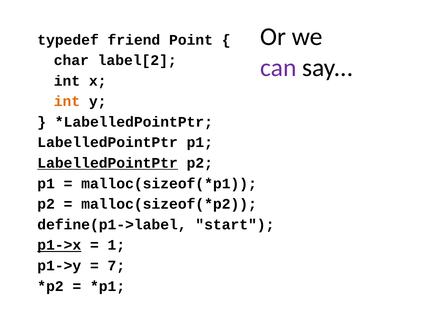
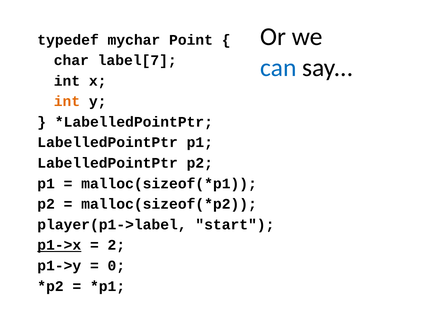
friend: friend -> mychar
label[2: label[2 -> label[7
can colour: purple -> blue
LabelledPointPtr at (108, 163) underline: present -> none
define(p1->label: define(p1->label -> player(p1->label
1: 1 -> 2
7: 7 -> 0
